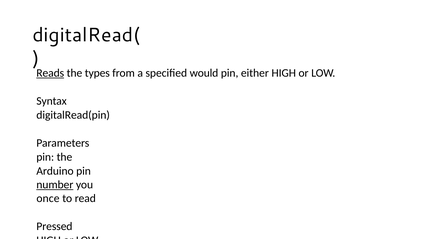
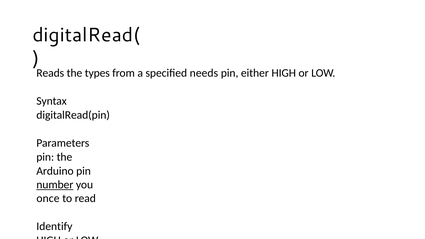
Reads underline: present -> none
would: would -> needs
Pressed: Pressed -> Identify
